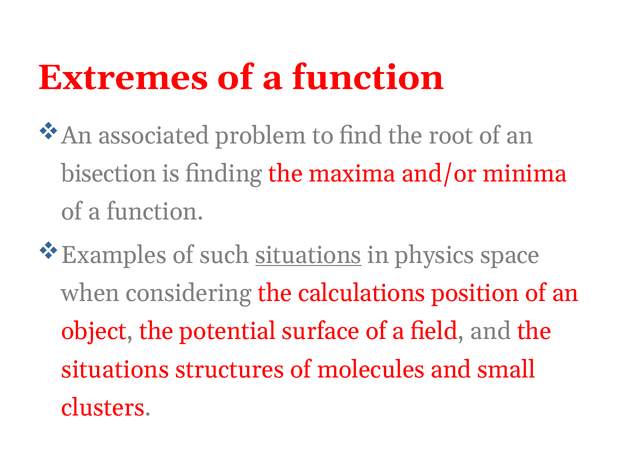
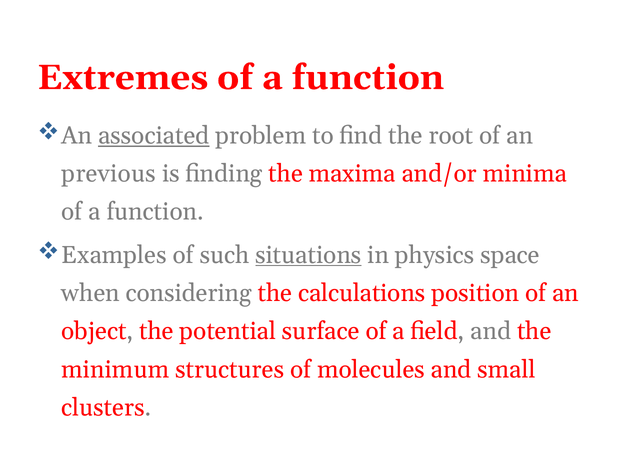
associated underline: none -> present
bisection: bisection -> previous
situations at (115, 369): situations -> minimum
